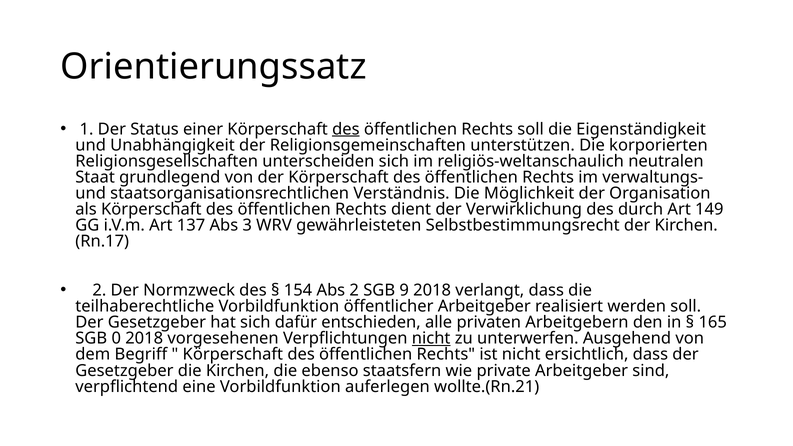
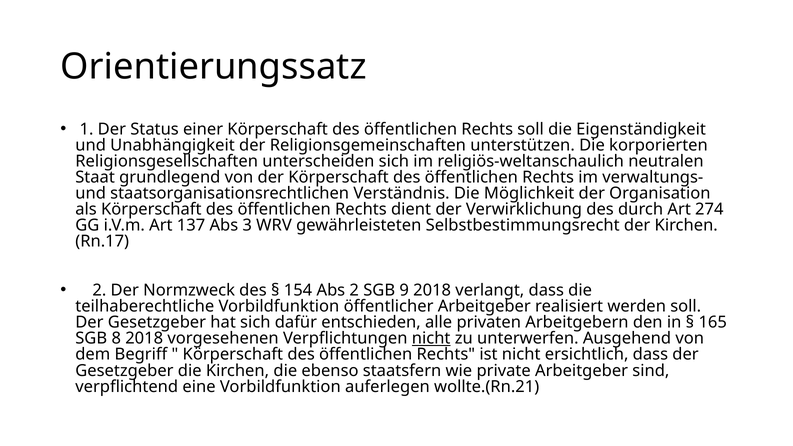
des at (346, 129) underline: present -> none
149: 149 -> 274
0: 0 -> 8
